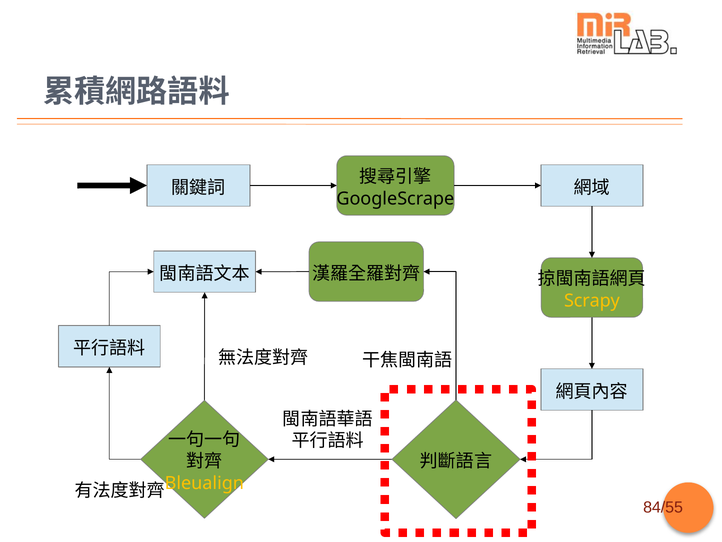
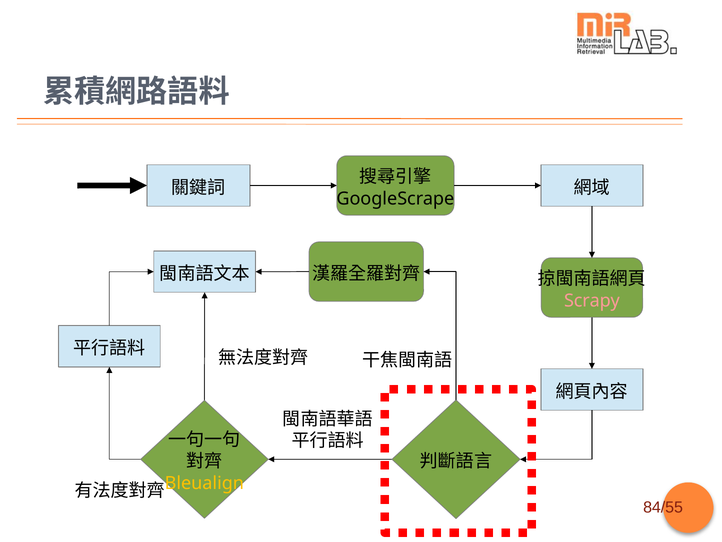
Scrapy colour: yellow -> pink
